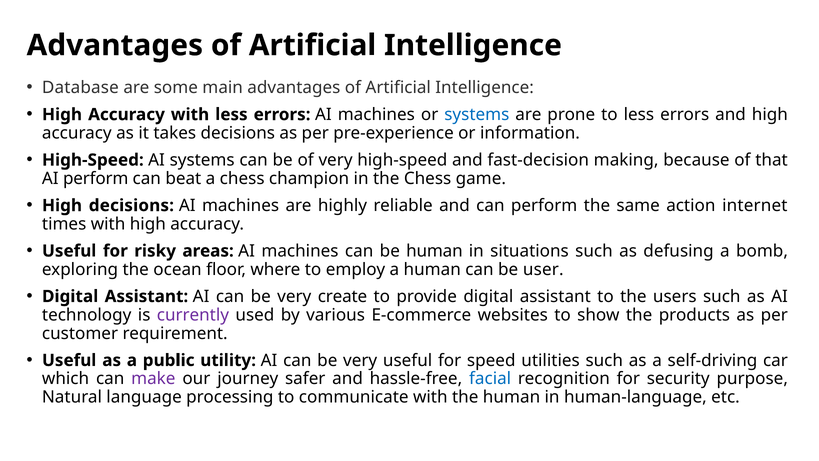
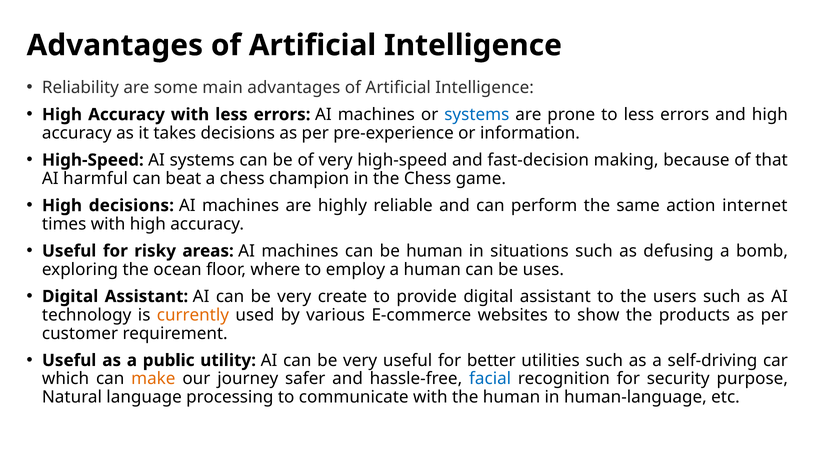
Database: Database -> Reliability
AI perform: perform -> harmful
user: user -> uses
currently colour: purple -> orange
speed: speed -> better
make colour: purple -> orange
